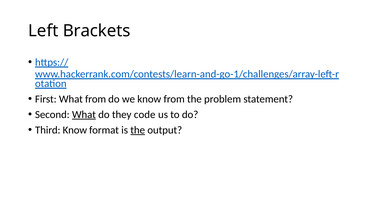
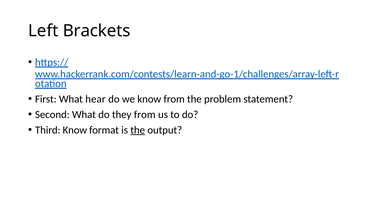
What from: from -> hear
What at (84, 115) underline: present -> none
they code: code -> from
